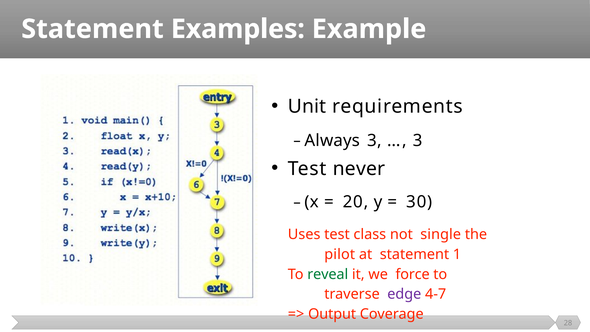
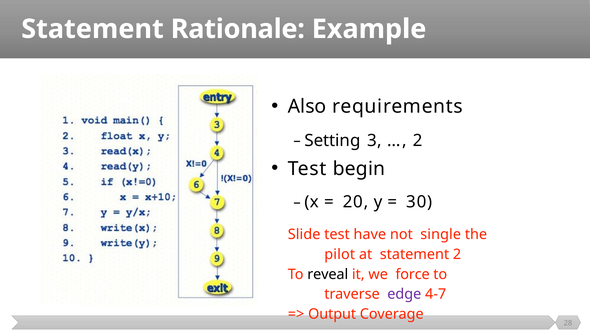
Examples: Examples -> Rationale
Unit: Unit -> Also
Always: Always -> Setting
3 at (418, 140): 3 -> 2
never: never -> begin
Uses: Uses -> Slide
class: class -> have
statement 1: 1 -> 2
reveal colour: green -> black
